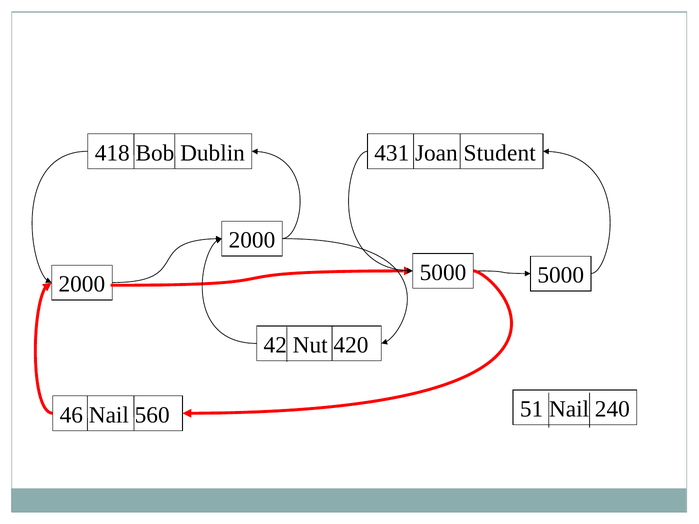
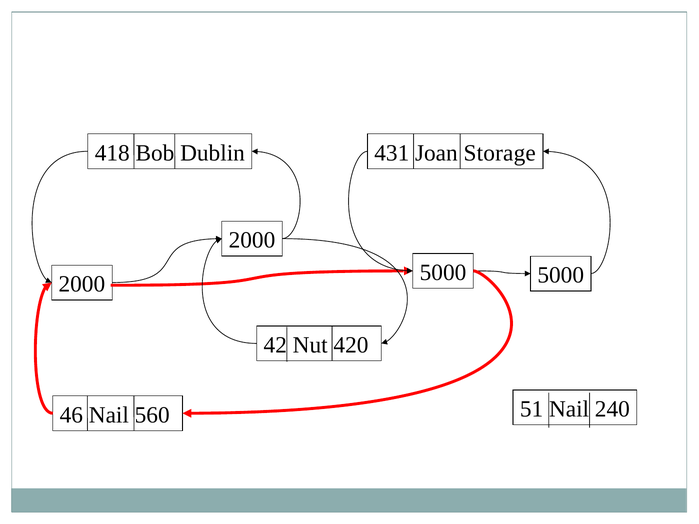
Student: Student -> Storage
